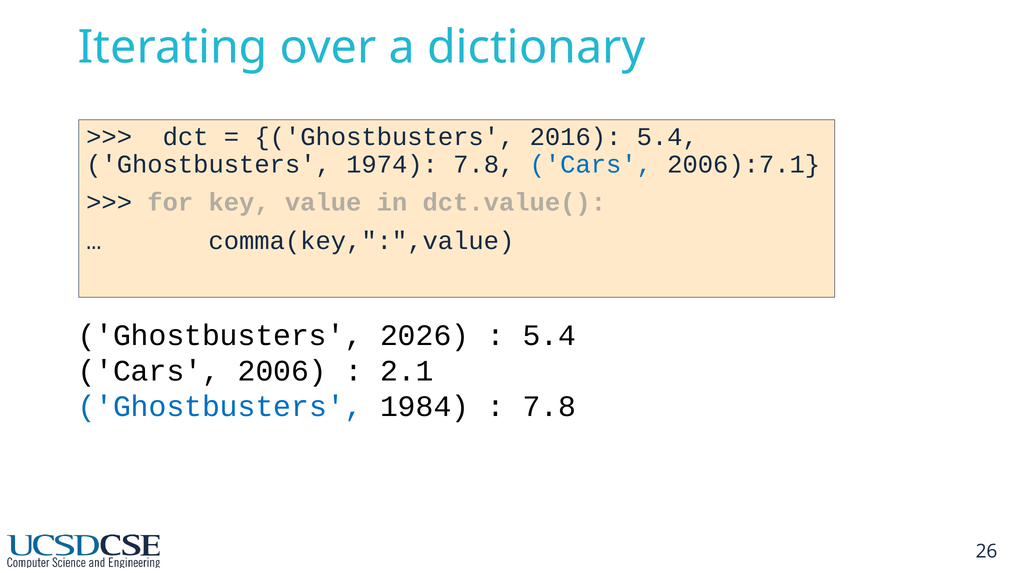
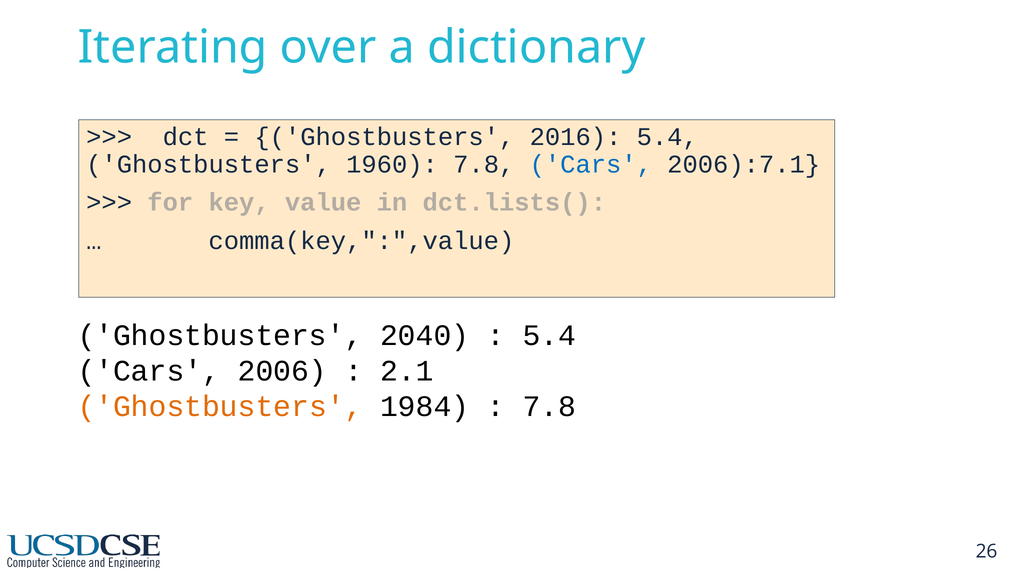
1974: 1974 -> 1960
dct.value(: dct.value( -> dct.lists(
2026: 2026 -> 2040
Ghostbusters at (220, 407) colour: blue -> orange
